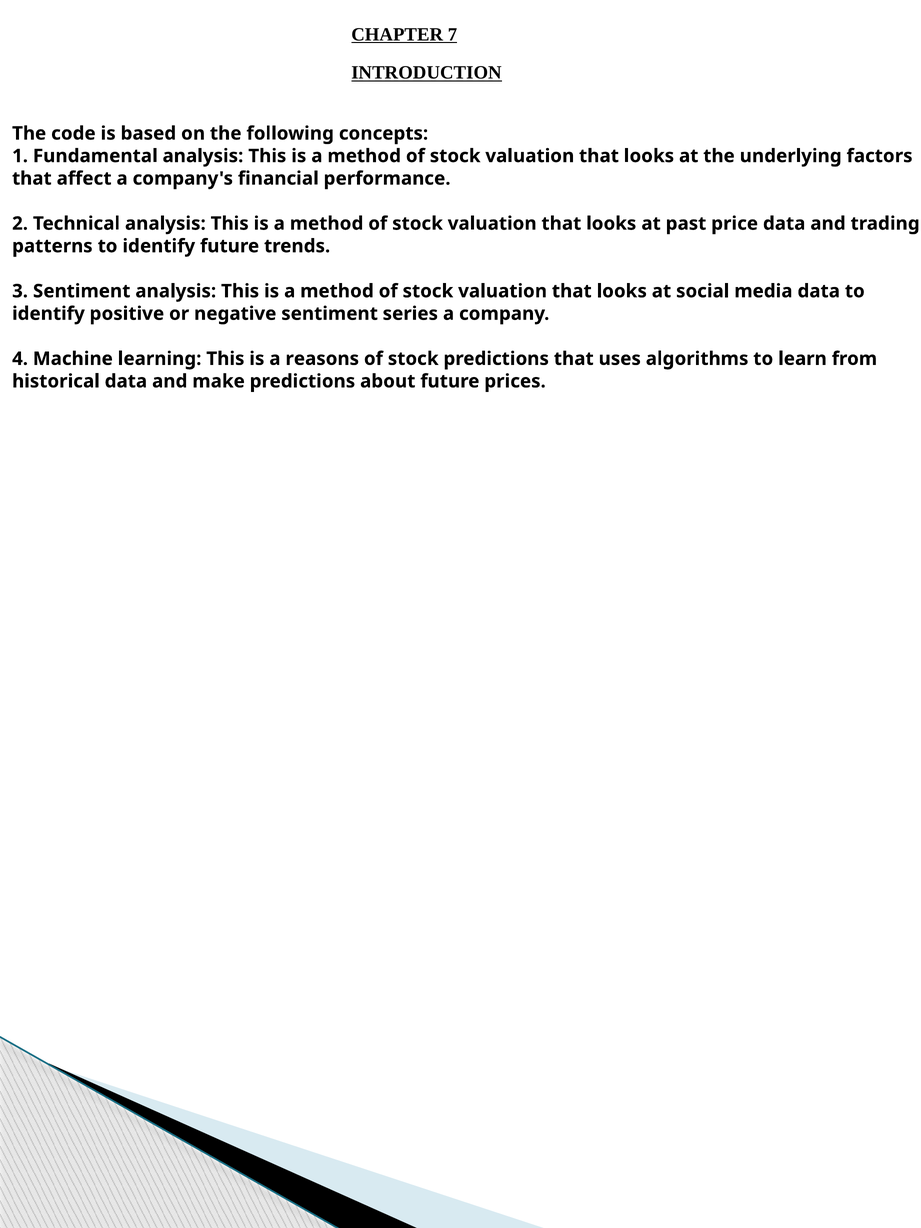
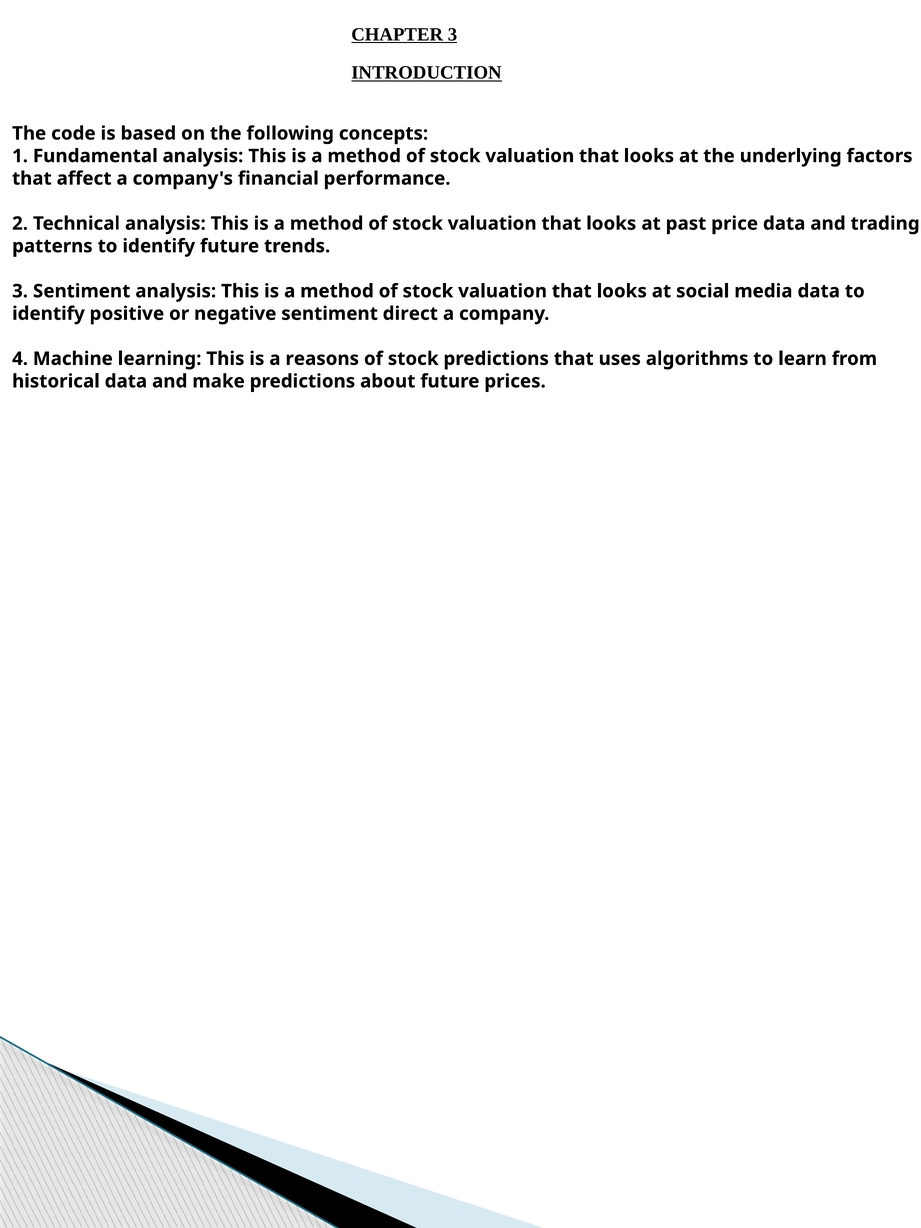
CHAPTER 7: 7 -> 3
series: series -> direct
